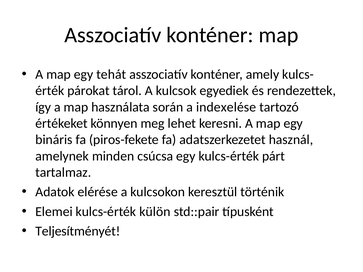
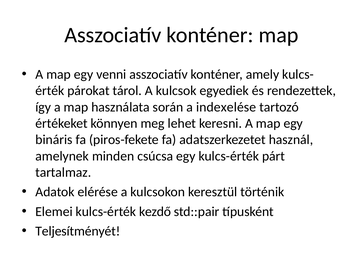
tehát: tehát -> venni
külön: külön -> kezdő
